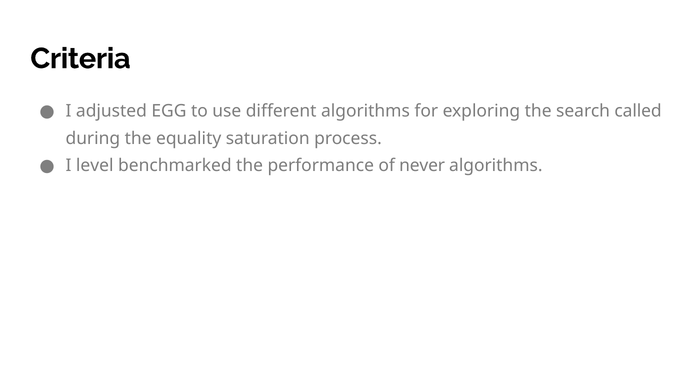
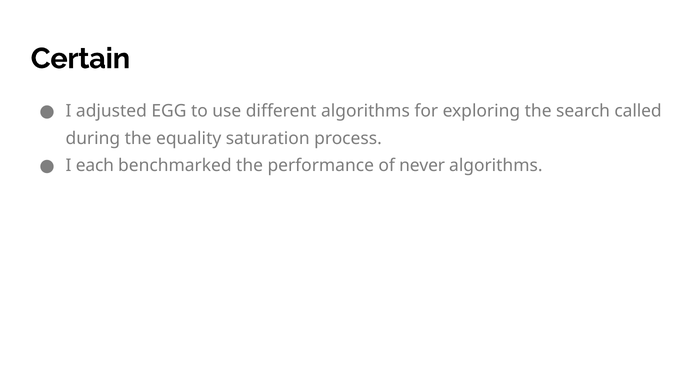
Criteria: Criteria -> Certain
level: level -> each
